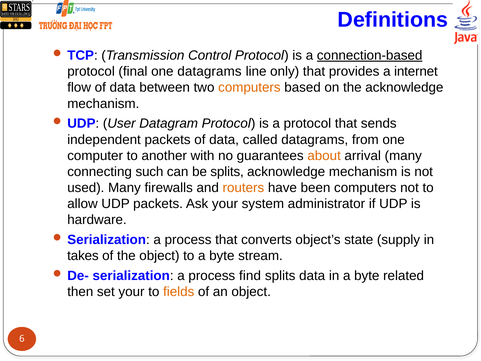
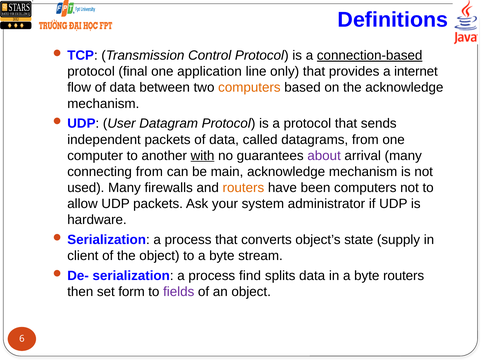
one datagrams: datagrams -> application
with underline: none -> present
about colour: orange -> purple
connecting such: such -> from
be splits: splits -> main
takes: takes -> client
byte related: related -> routers
set your: your -> form
fields colour: orange -> purple
